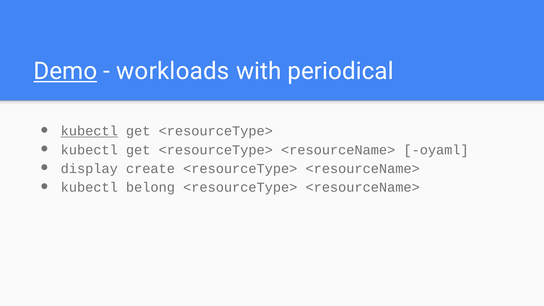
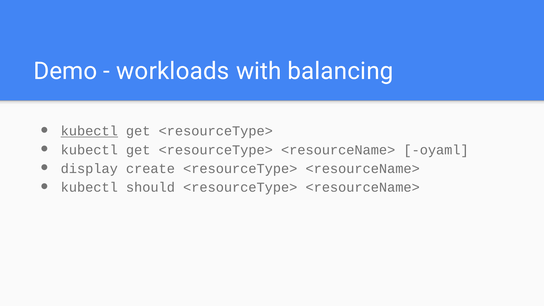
Demo underline: present -> none
periodical: periodical -> balancing
belong: belong -> should
